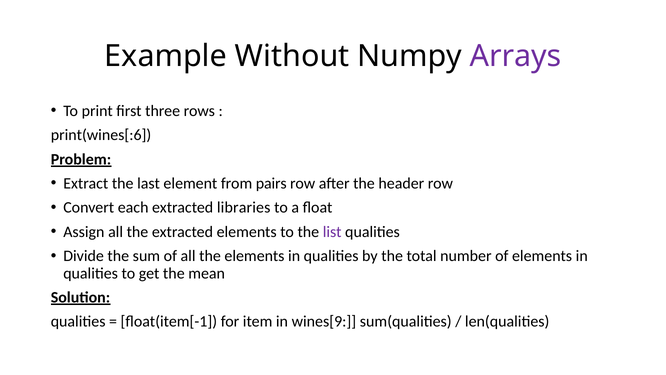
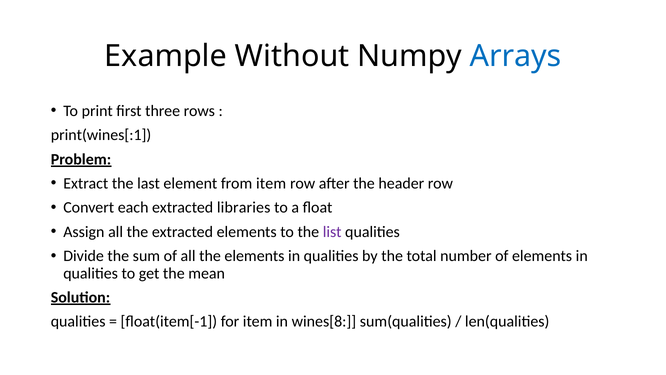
Arrays colour: purple -> blue
print(wines[:6: print(wines[:6 -> print(wines[:1
from pairs: pairs -> item
wines[9: wines[9 -> wines[8
